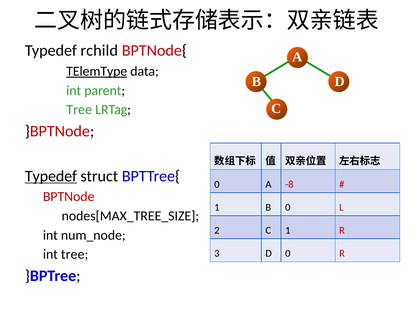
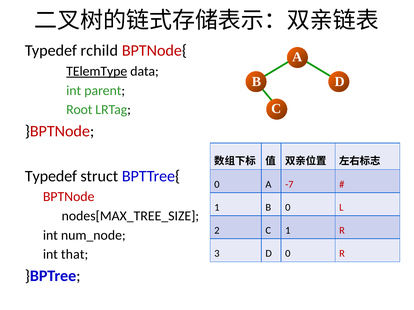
Tree at (79, 110): Tree -> Root
Typedef at (51, 176) underline: present -> none
-8: -8 -> -7
int tree: tree -> that
